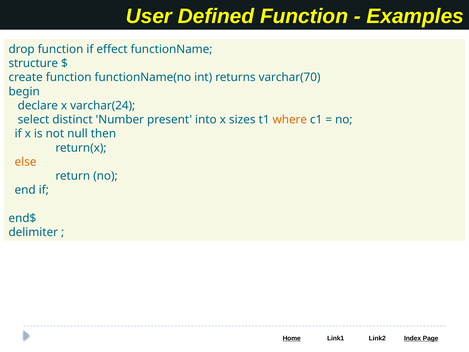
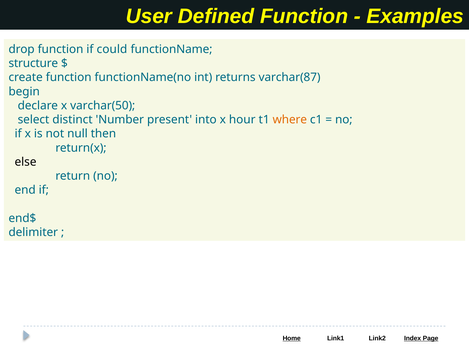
effect: effect -> could
varchar(70: varchar(70 -> varchar(87
varchar(24: varchar(24 -> varchar(50
sizes: sizes -> hour
else colour: orange -> black
